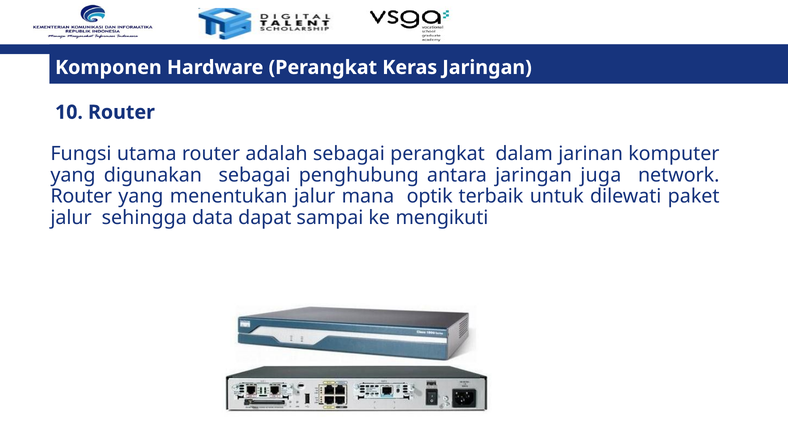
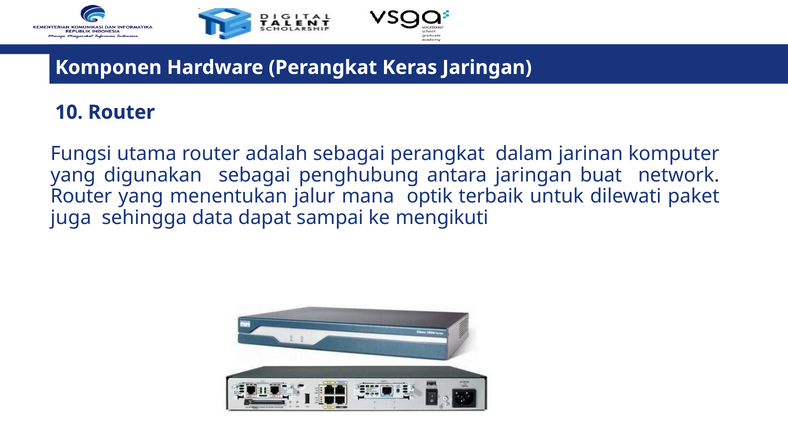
juga: juga -> buat
jalur at (71, 218): jalur -> juga
